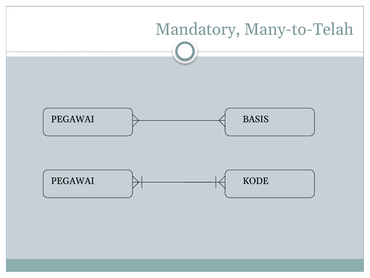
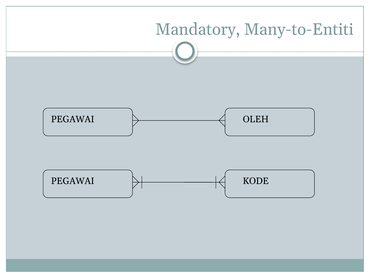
Many-to-Telah: Many-to-Telah -> Many-to-Entiti
BASIS: BASIS -> OLEH
